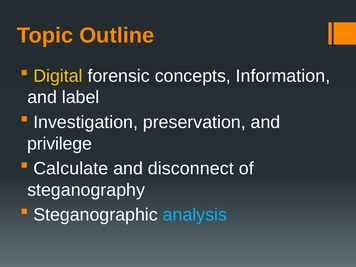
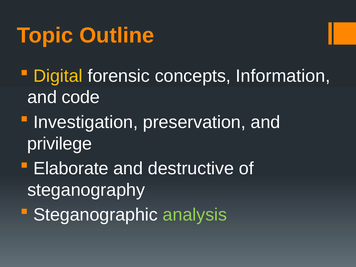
label: label -> code
Calculate: Calculate -> Elaborate
disconnect: disconnect -> destructive
analysis colour: light blue -> light green
